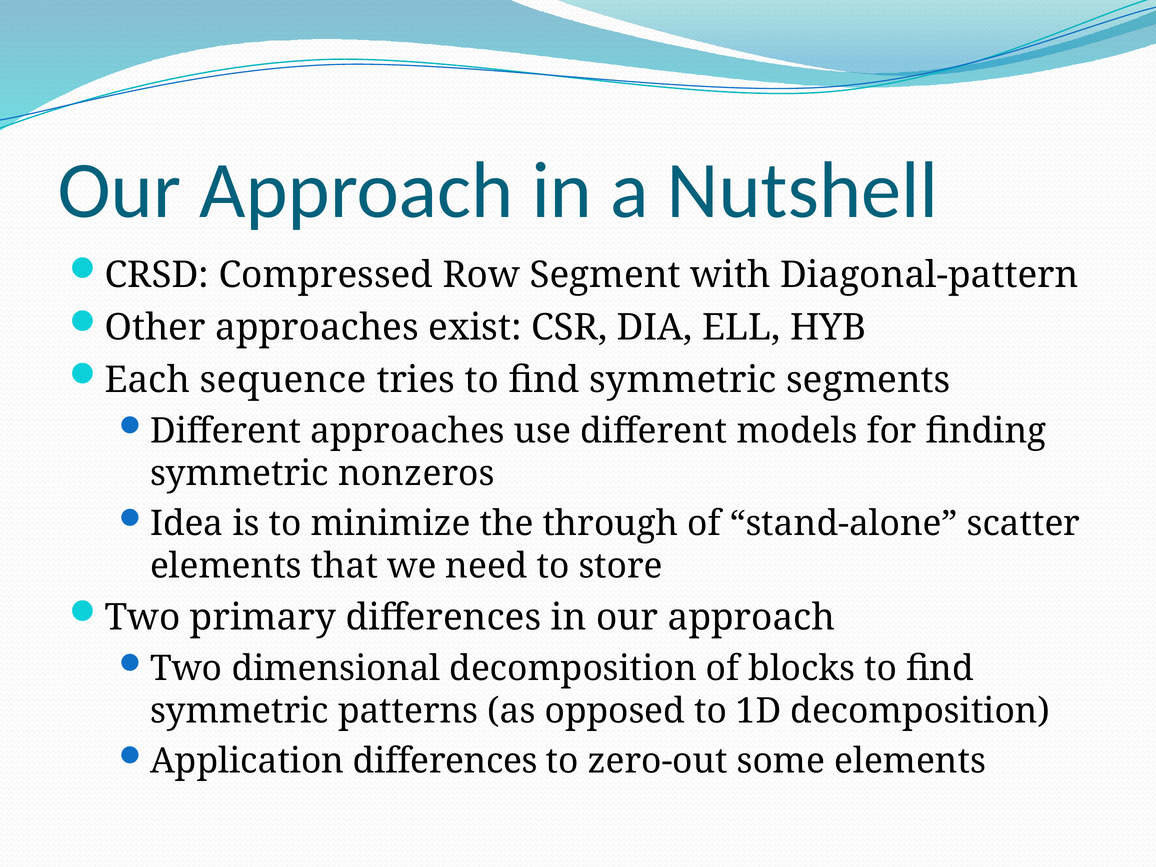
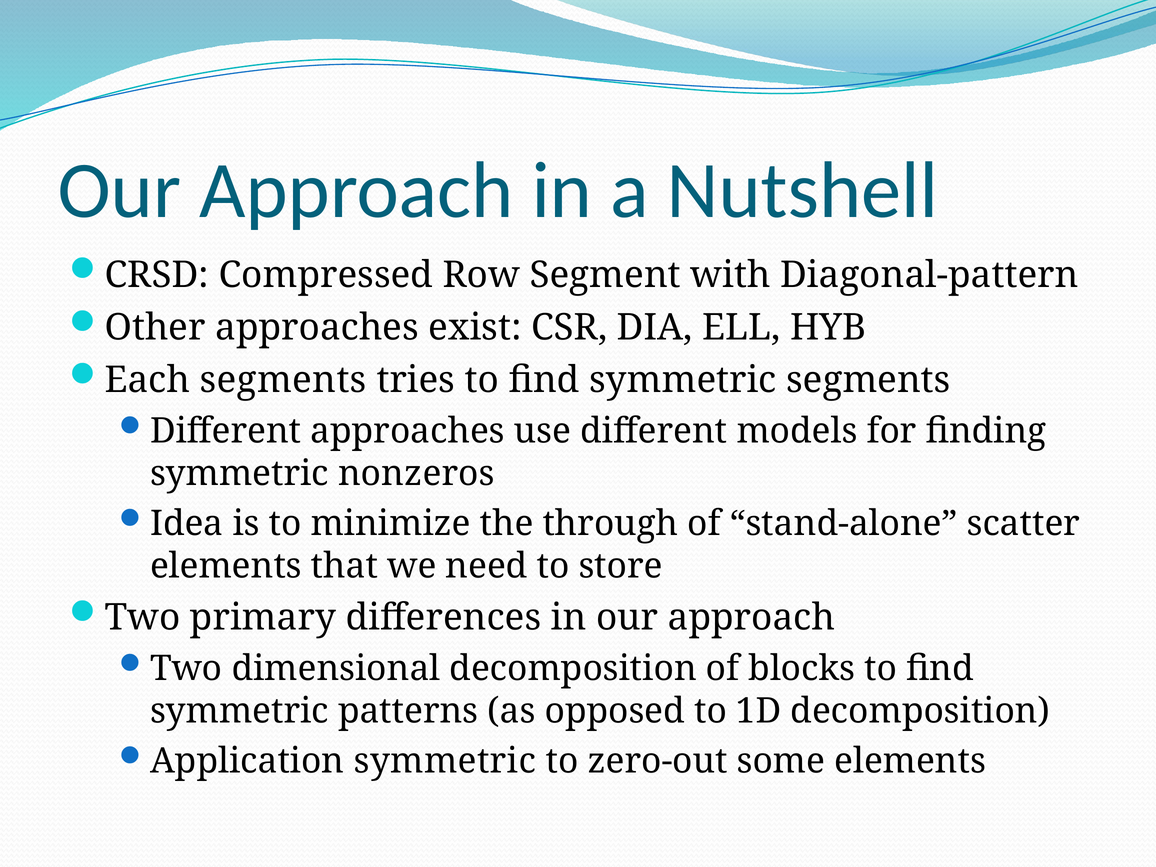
Each sequence: sequence -> segments
Application differences: differences -> symmetric
